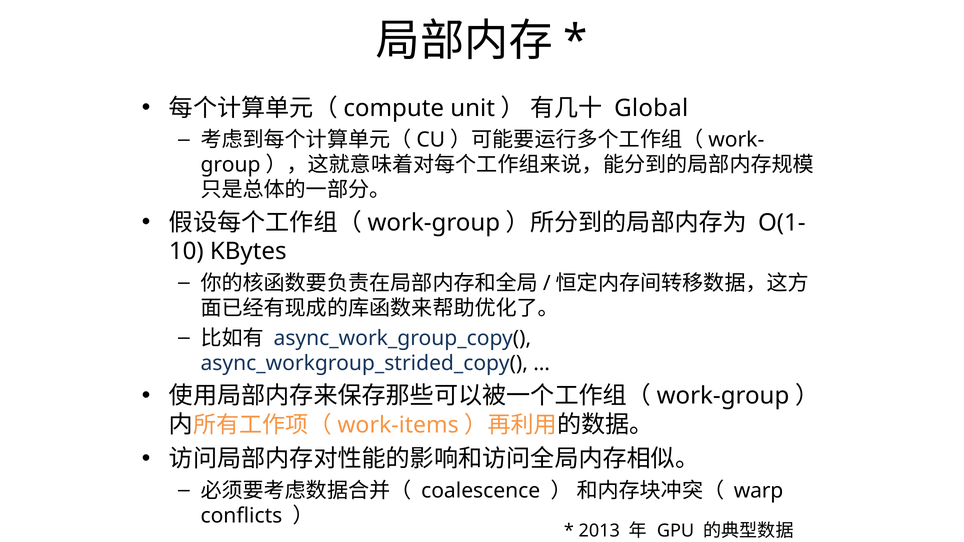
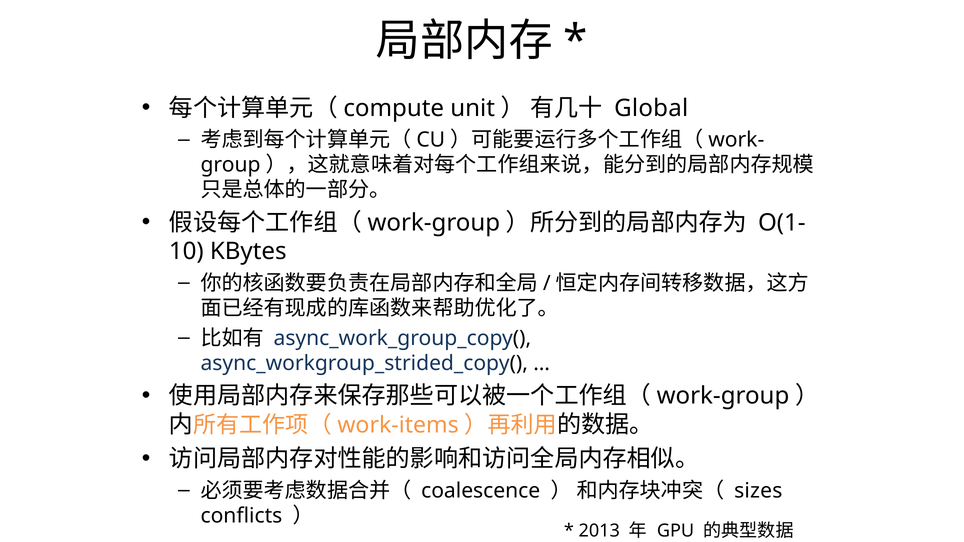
warp: warp -> sizes
